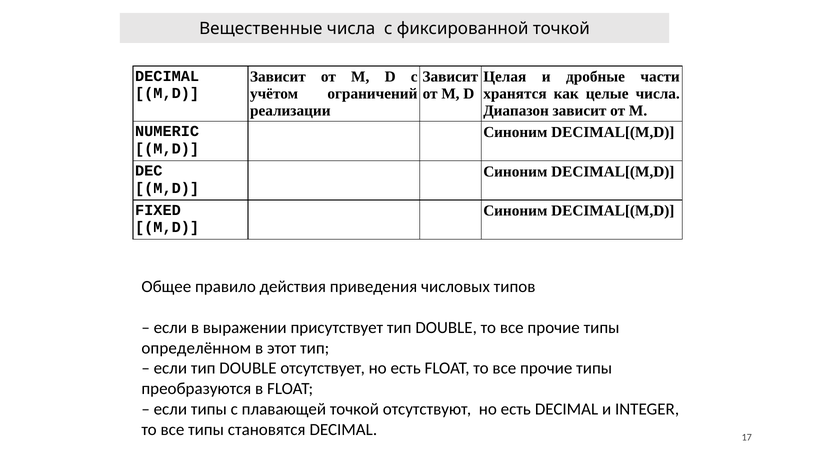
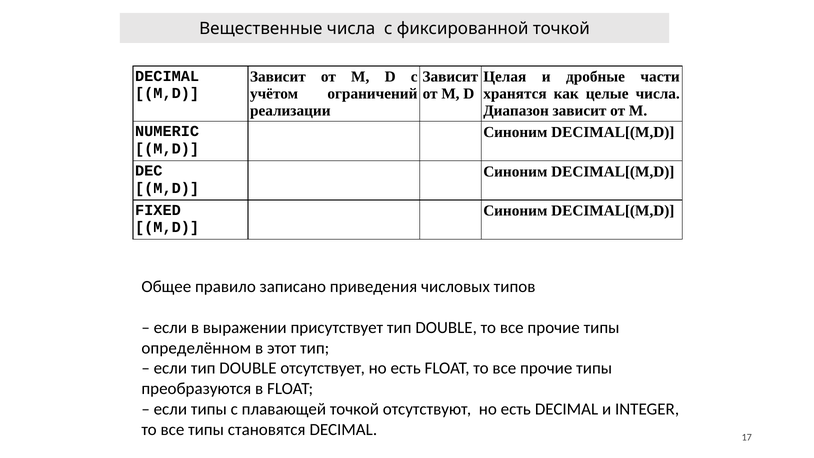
действия: действия -> записано
